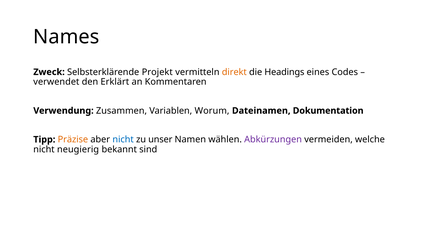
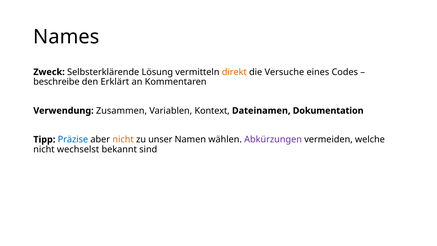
Projekt: Projekt -> Lösung
Headings: Headings -> Versuche
verwendet: verwendet -> beschreibe
Worum: Worum -> Kontext
Präzise colour: orange -> blue
nicht at (123, 139) colour: blue -> orange
neugierig: neugierig -> wechselst
